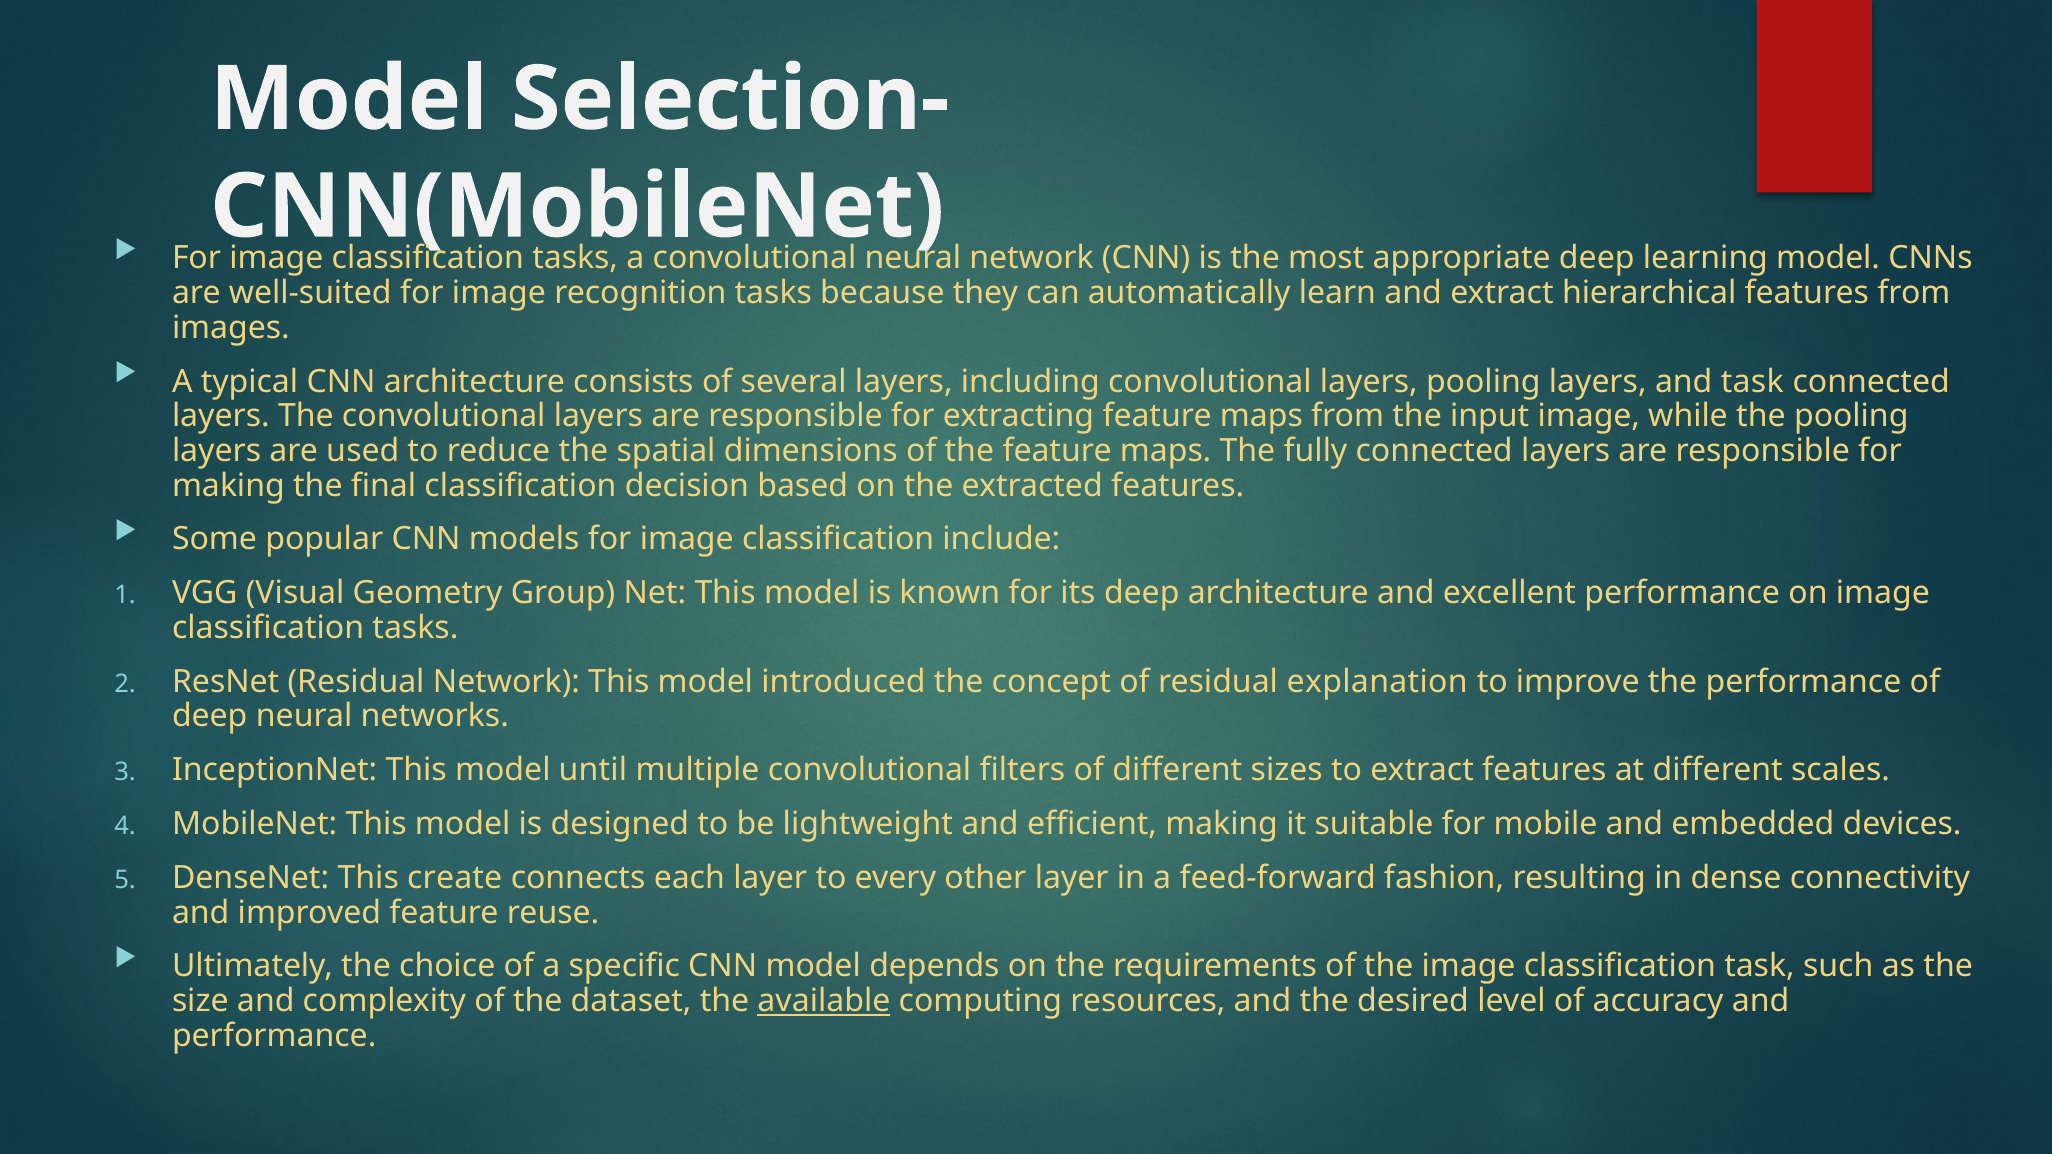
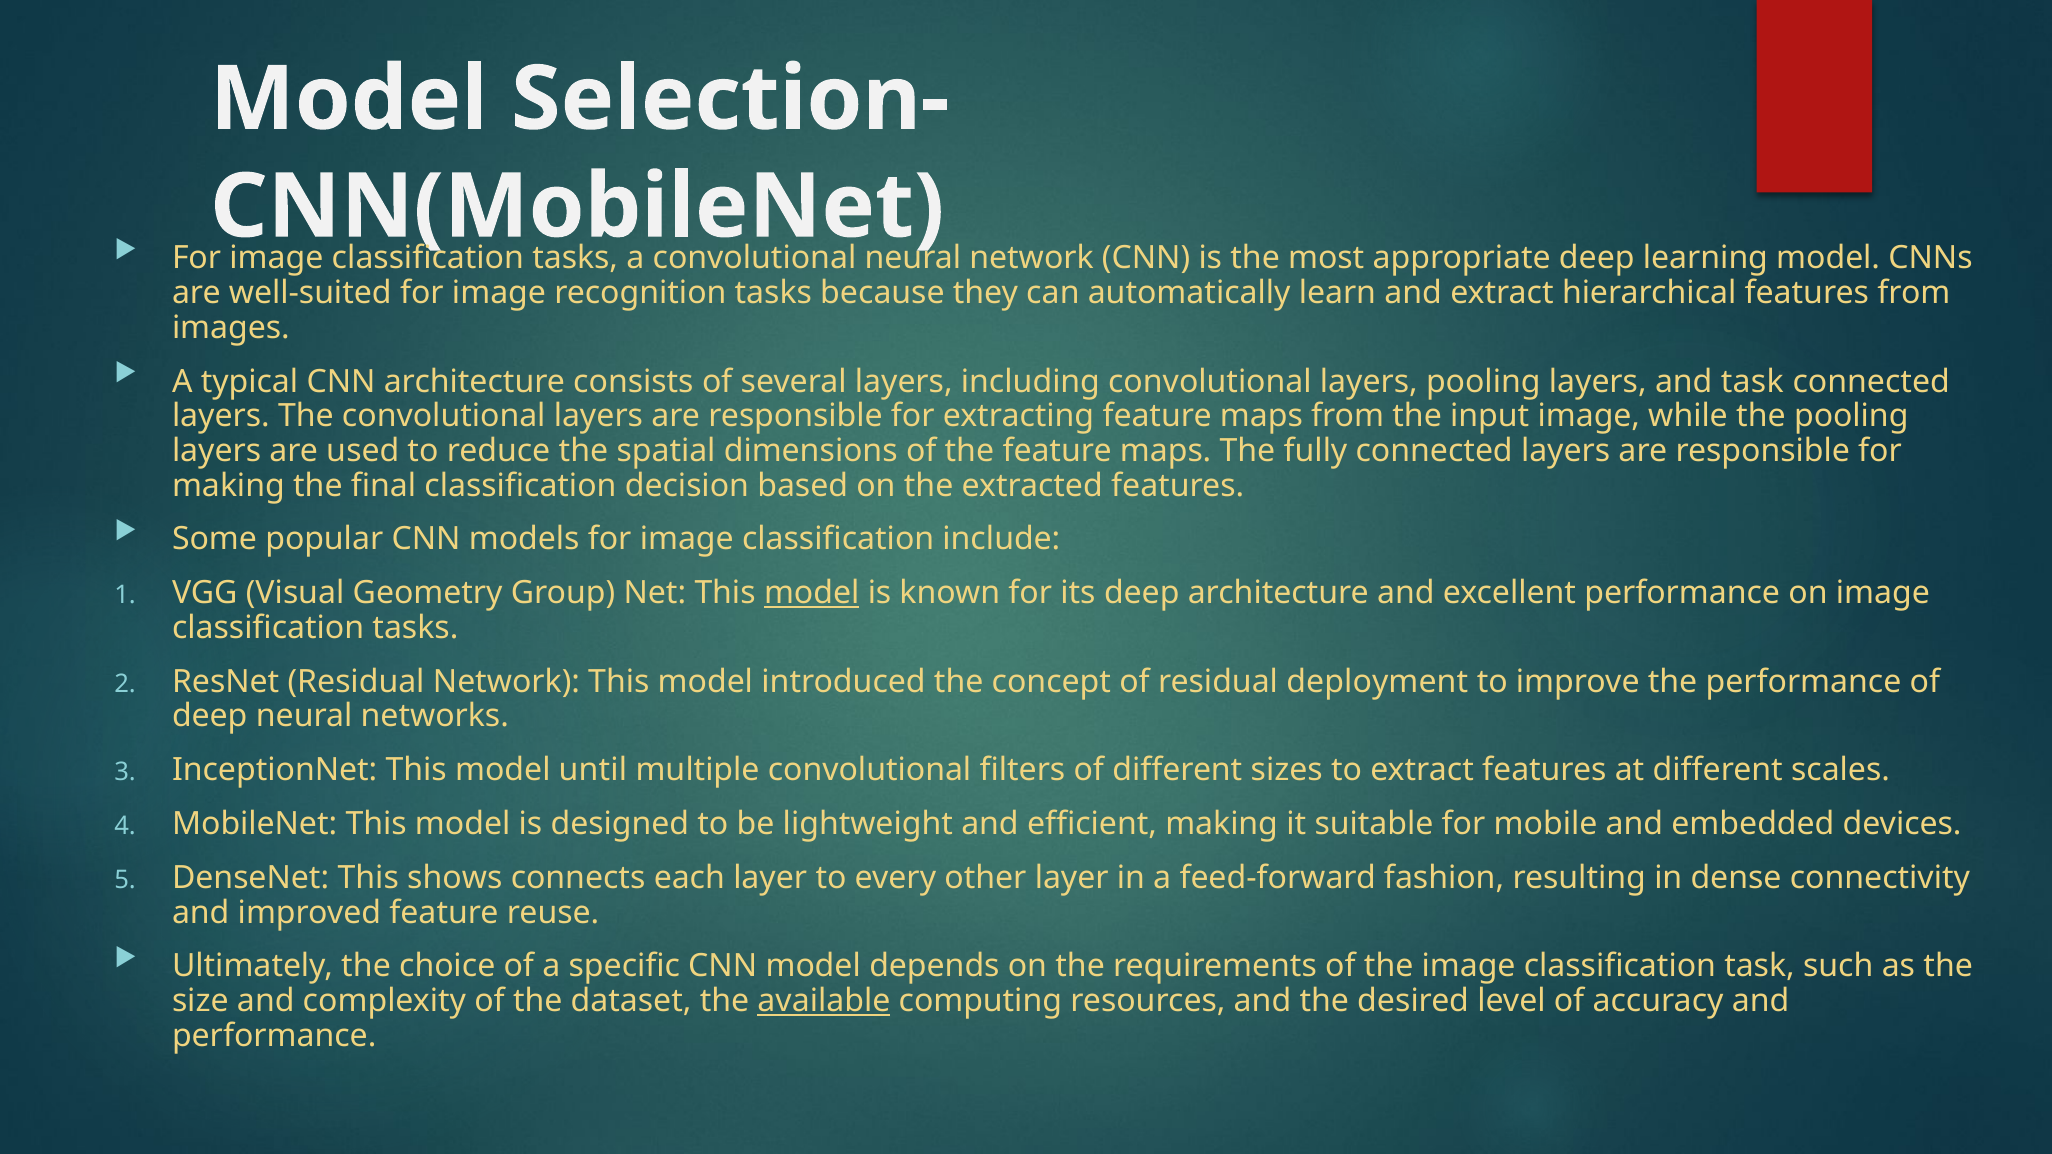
model at (812, 593) underline: none -> present
explanation: explanation -> deployment
create: create -> shows
